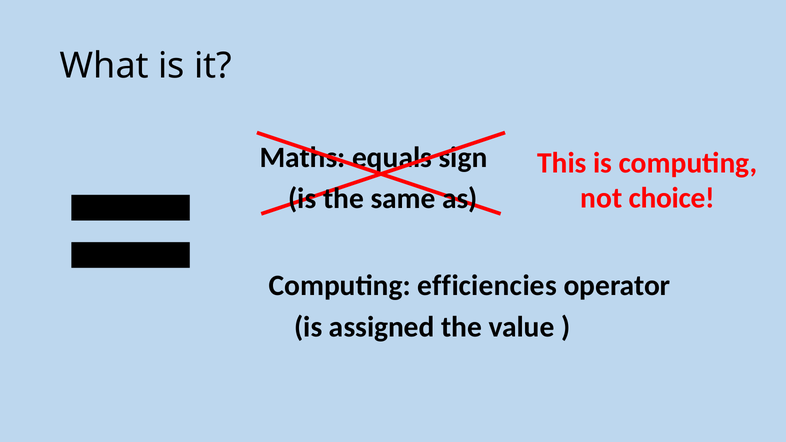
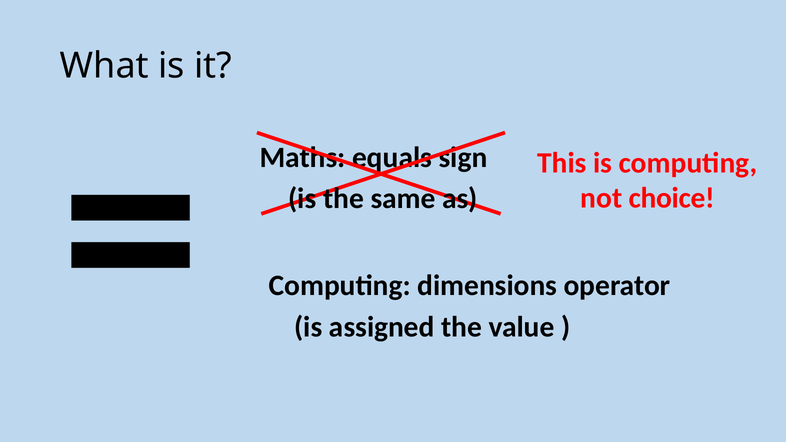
efficiencies: efficiencies -> dimensions
